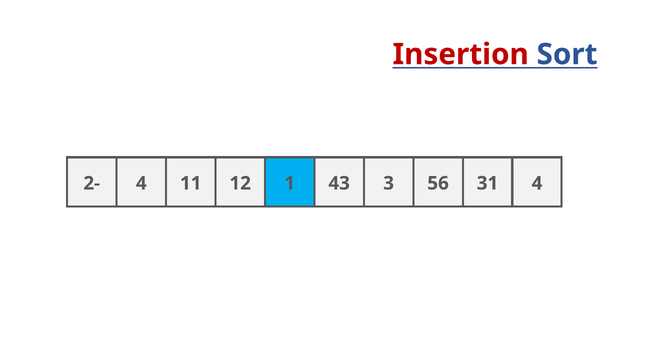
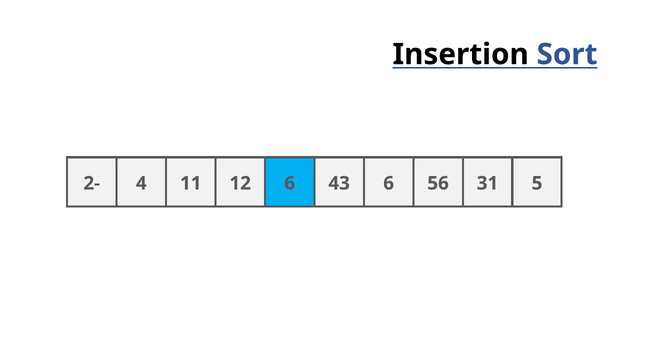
Insertion colour: red -> black
11 1: 1 -> 6
43 3: 3 -> 6
31 4: 4 -> 5
